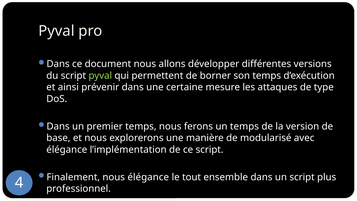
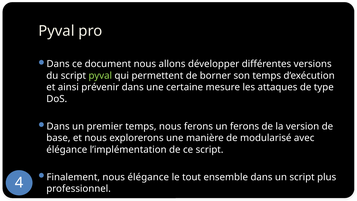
un temps: temps -> ferons
